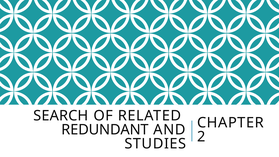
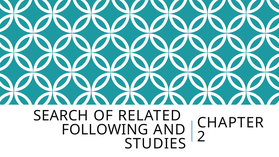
REDUNDANT: REDUNDANT -> FOLLOWING
